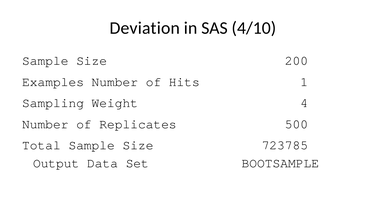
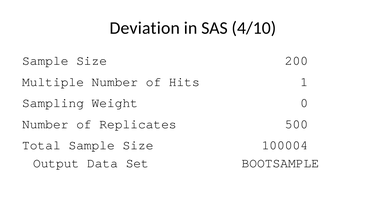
Examples: Examples -> Multiple
4: 4 -> 0
723785: 723785 -> 100004
